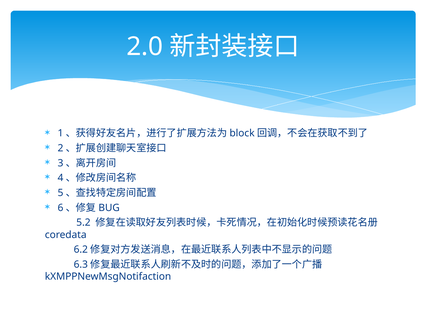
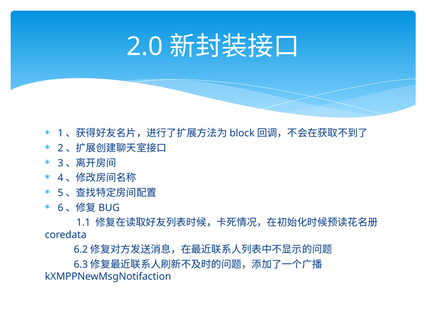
5.2: 5.2 -> 1.1
